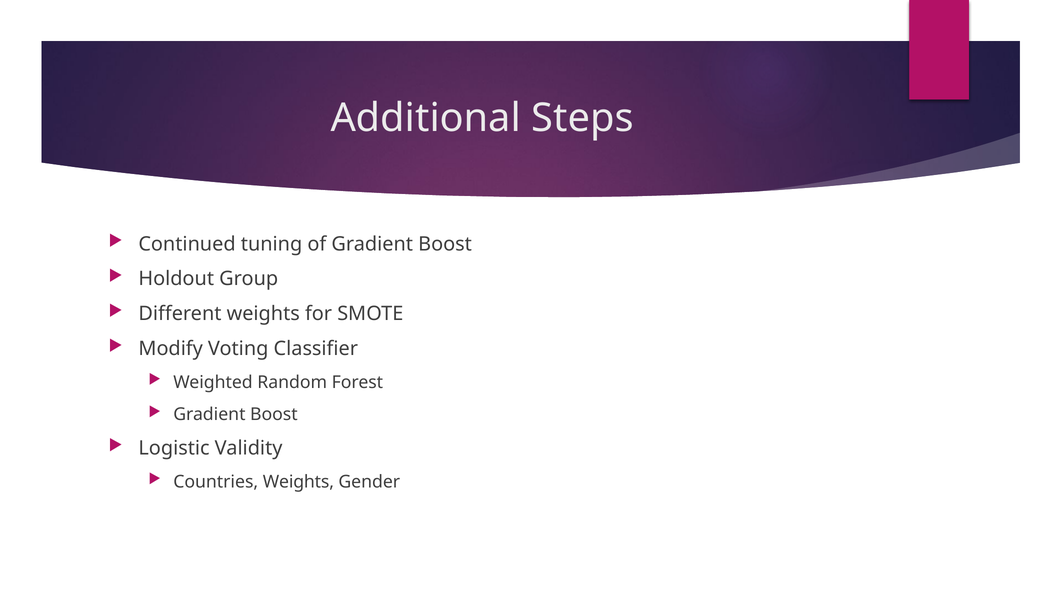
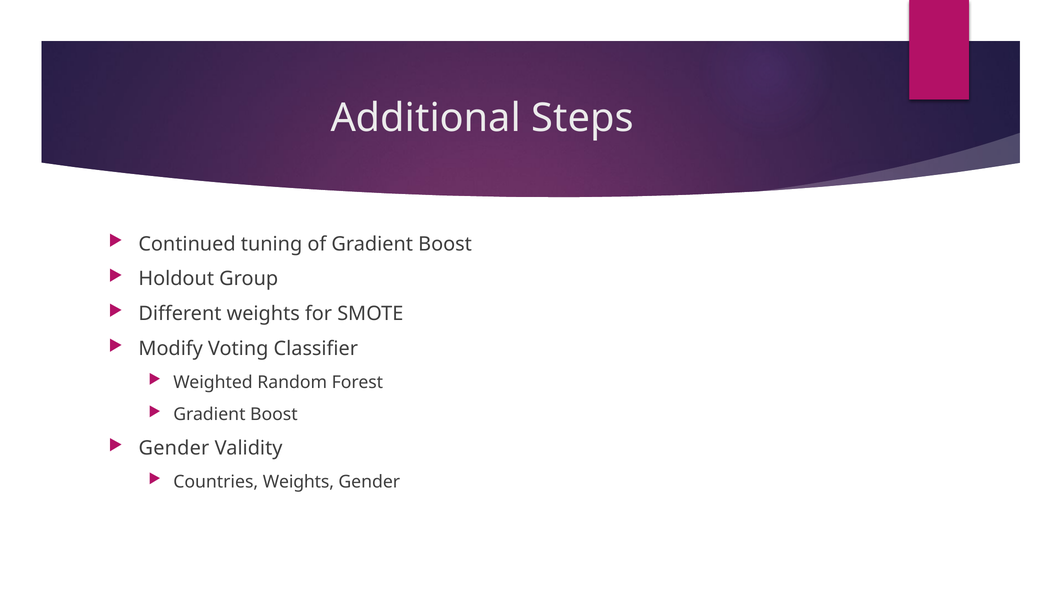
Logistic at (174, 449): Logistic -> Gender
